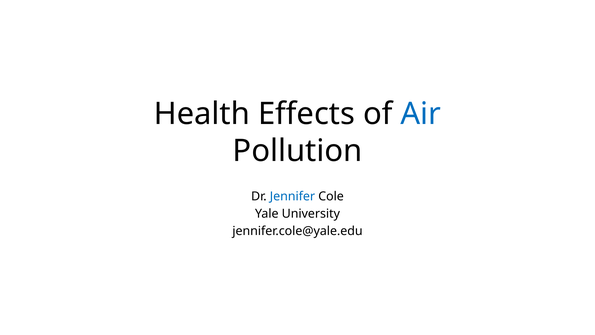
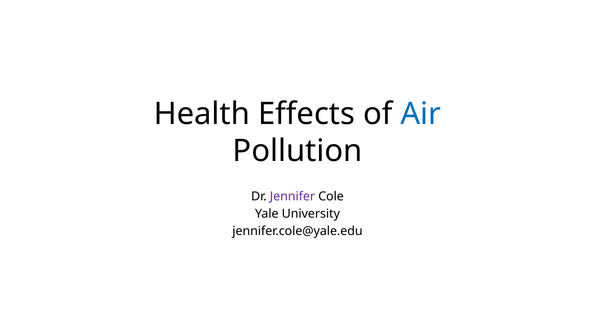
Jennifer colour: blue -> purple
